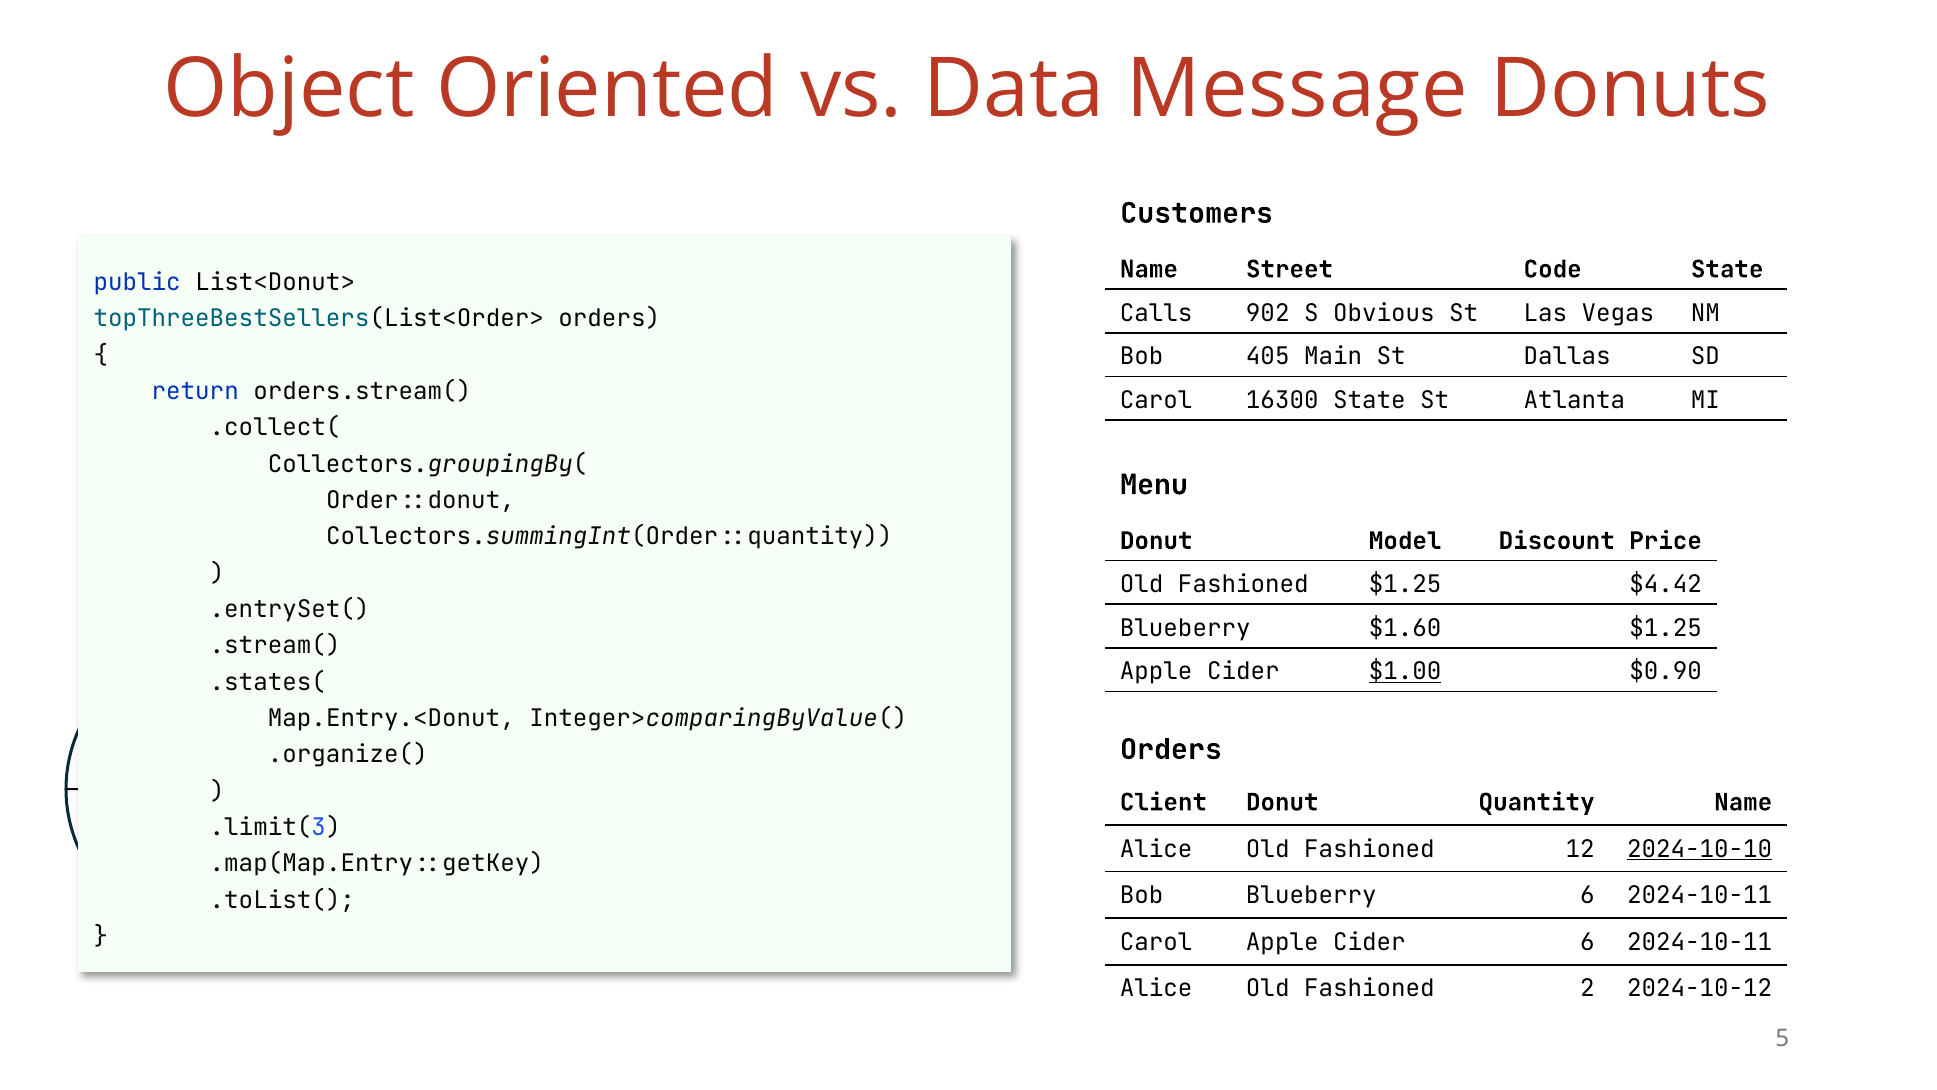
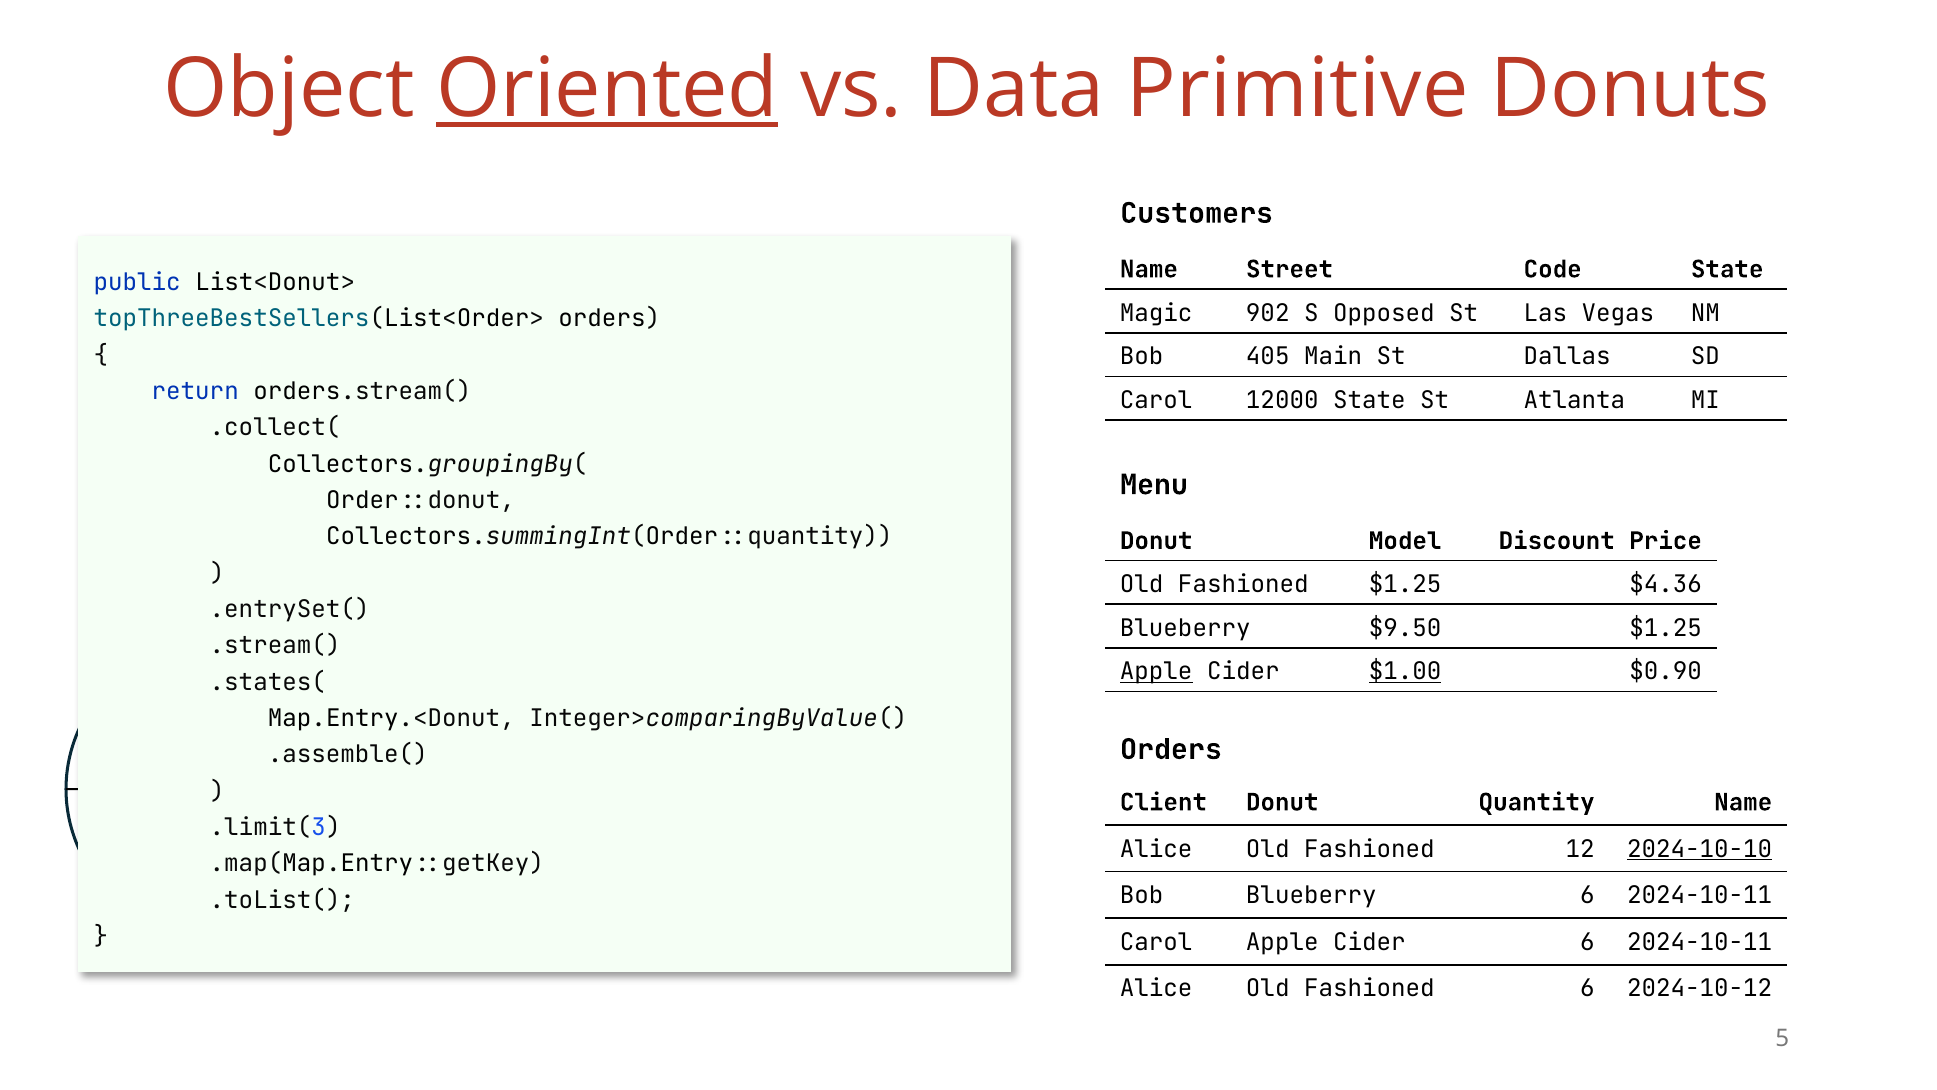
Oriented underline: none -> present
Message: Message -> Primitive
Calls: Calls -> Magic
Obvious: Obvious -> Opposed
16300: 16300 -> 12000
$4.42: $4.42 -> $4.36
$1.60: $1.60 -> $9.50
Apple at (1156, 672) underline: none -> present
.organize(: .organize( -> .assemble(
Fashioned 2: 2 -> 6
